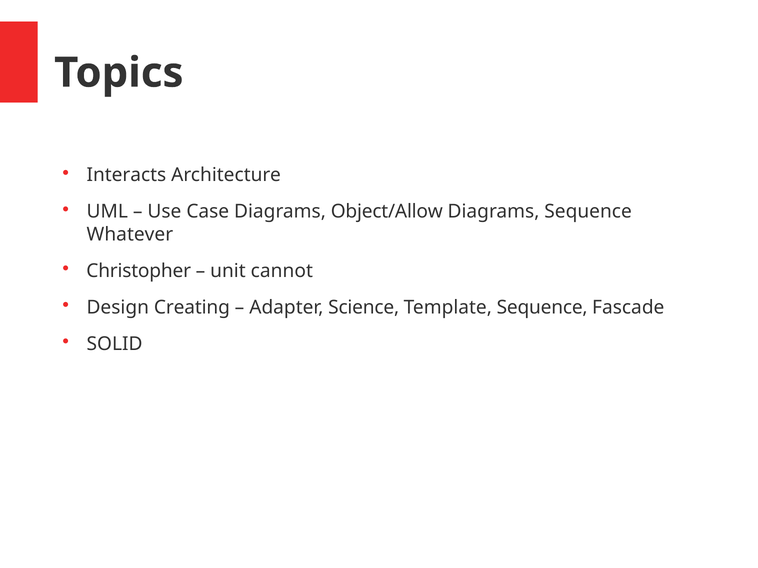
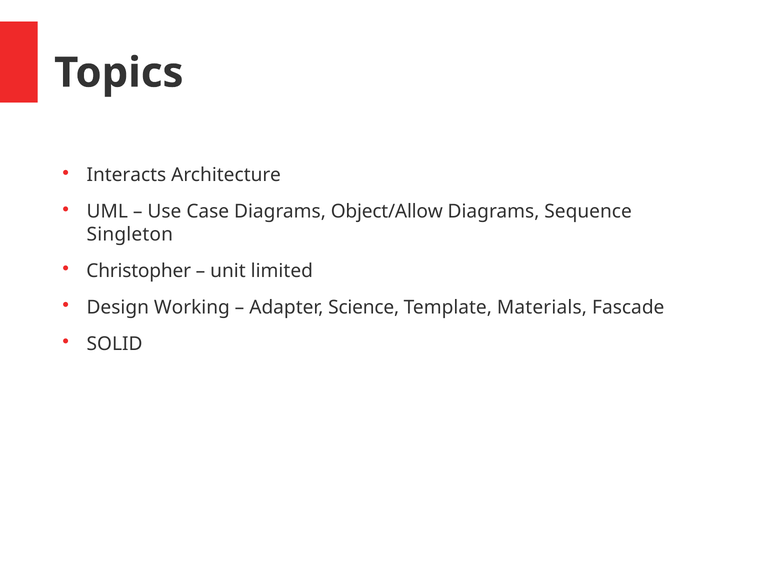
Whatever: Whatever -> Singleton
cannot: cannot -> limited
Creating: Creating -> Working
Template Sequence: Sequence -> Materials
